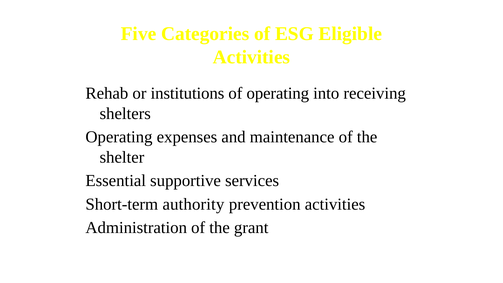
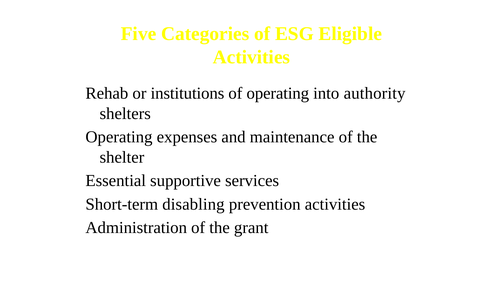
receiving: receiving -> authority
authority: authority -> disabling
